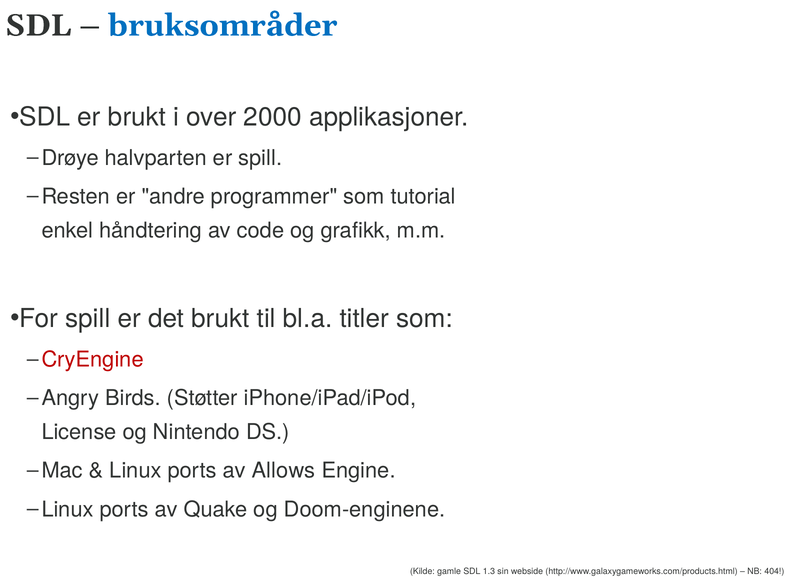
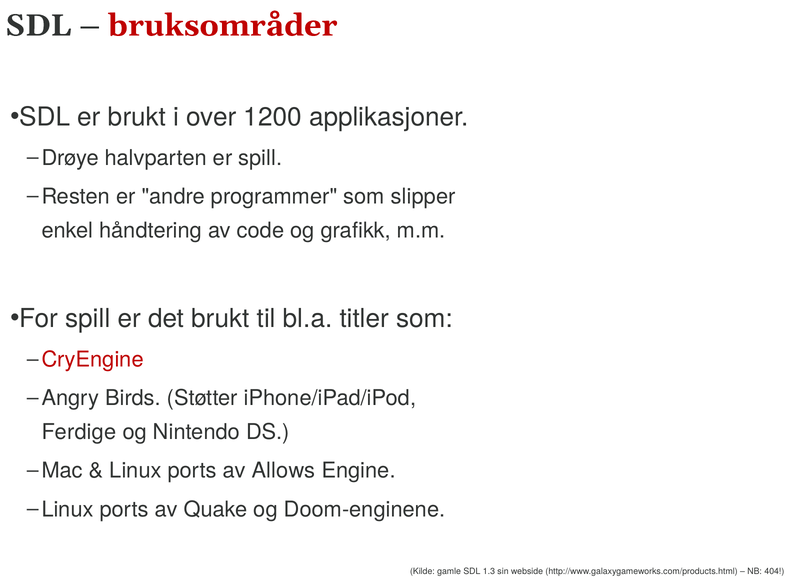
bruksområder colour: blue -> red
2000: 2000 -> 1200
tutorial: tutorial -> slipper
License: License -> Ferdige
